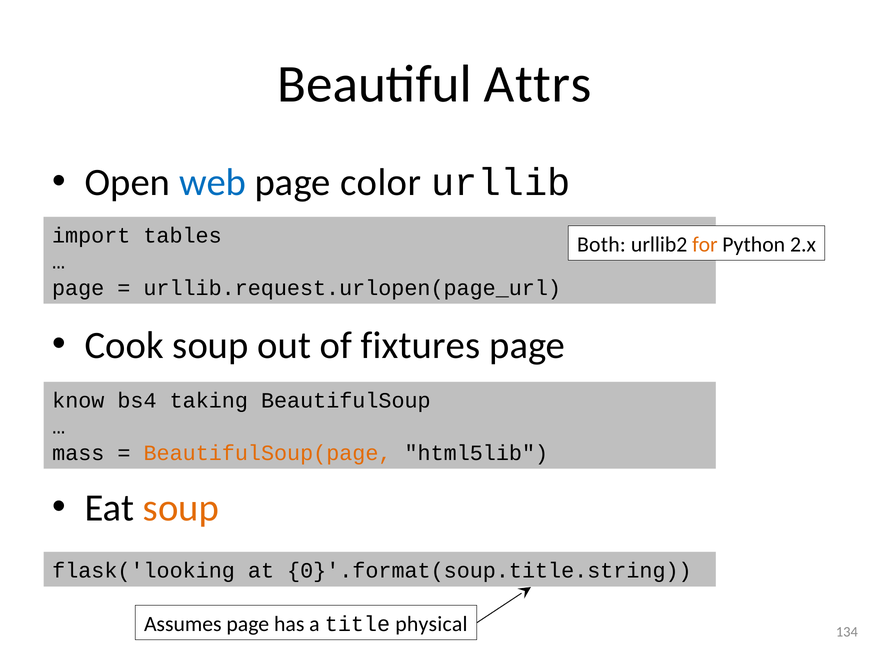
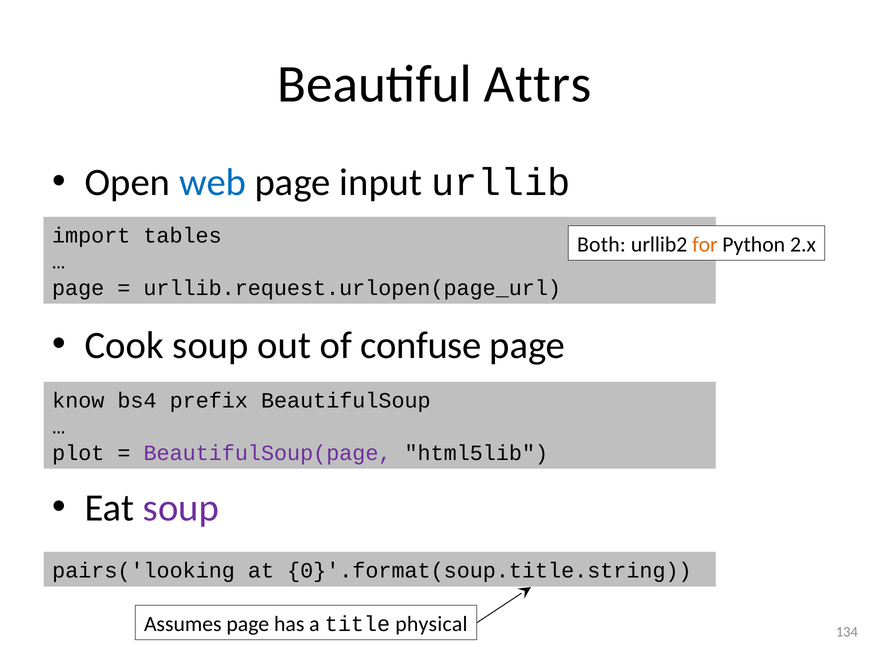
color: color -> input
fixtures: fixtures -> confuse
taking: taking -> prefix
mass: mass -> plot
BeautifulSoup(page colour: orange -> purple
soup at (181, 507) colour: orange -> purple
flask('looking: flask('looking -> pairs('looking
